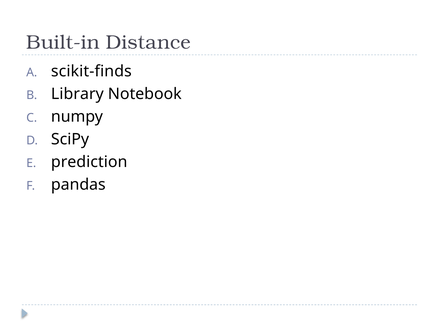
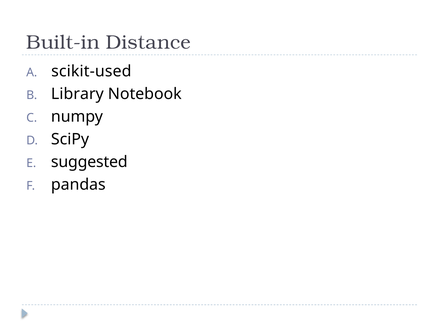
scikit-finds: scikit-finds -> scikit-used
prediction: prediction -> suggested
